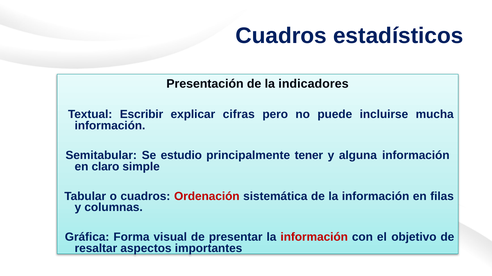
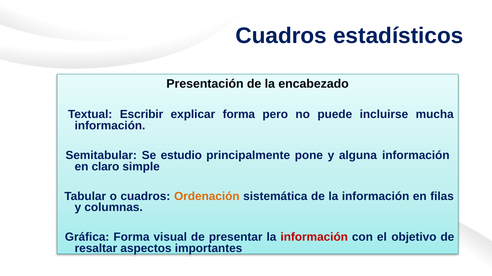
indicadores: indicadores -> encabezado
explicar cifras: cifras -> forma
tener: tener -> pone
Ordenación colour: red -> orange
